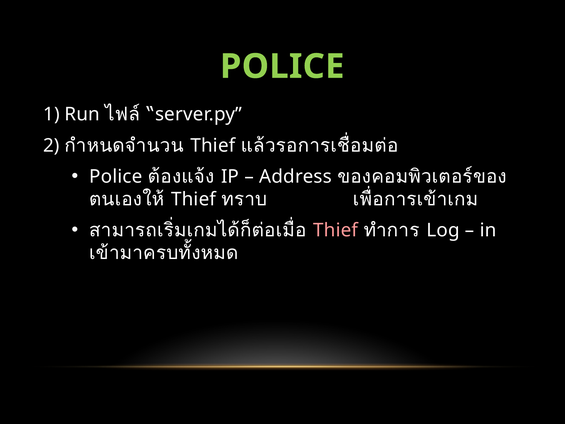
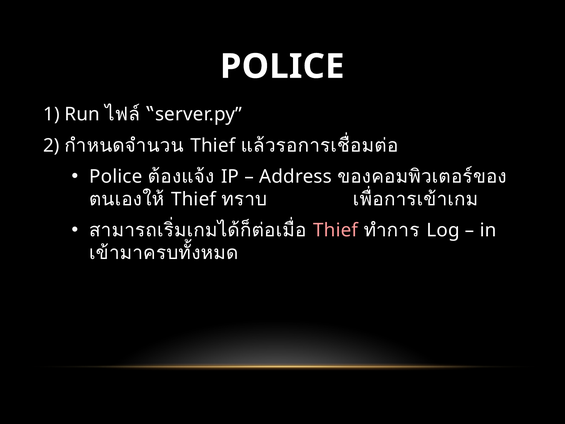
POLICE at (282, 66) colour: light green -> white
